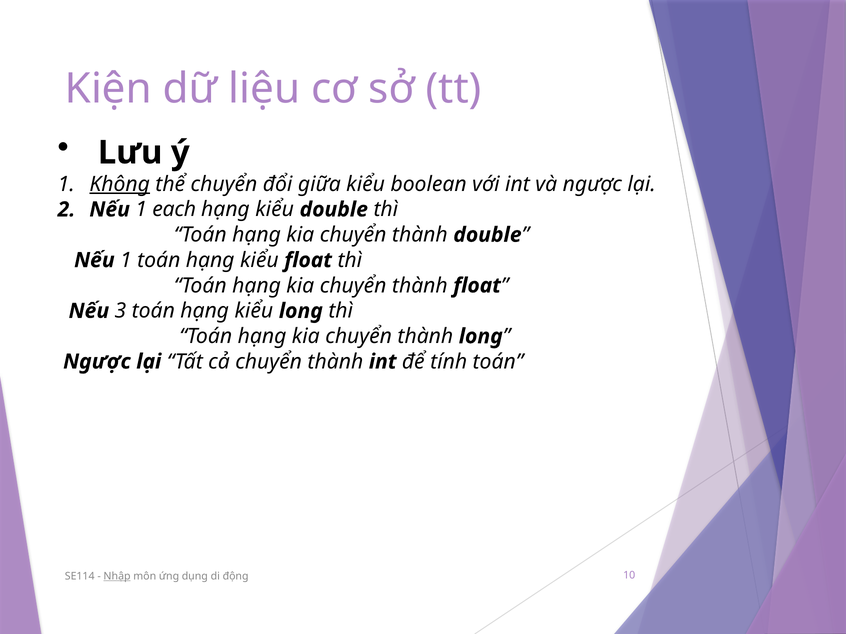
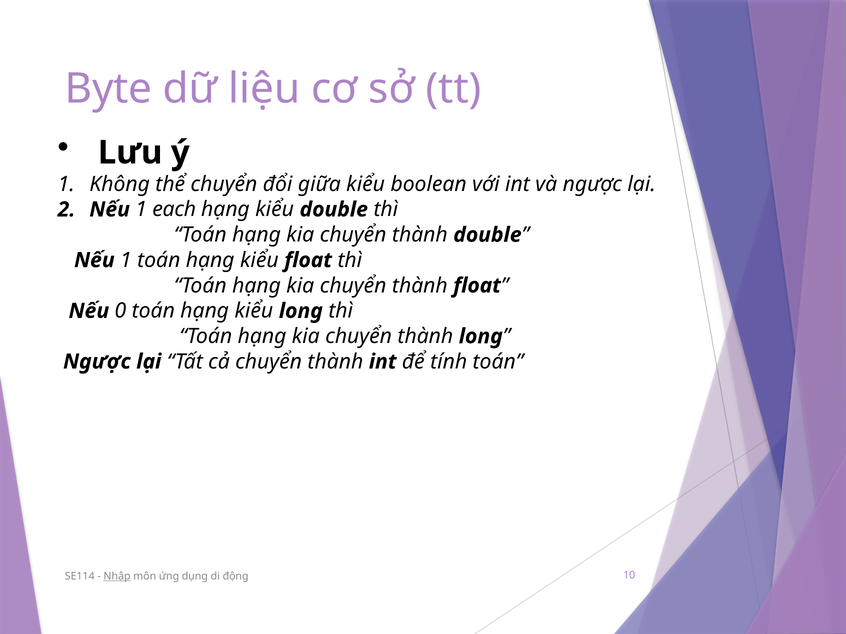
Kiện: Kiện -> Byte
Không underline: present -> none
3: 3 -> 0
